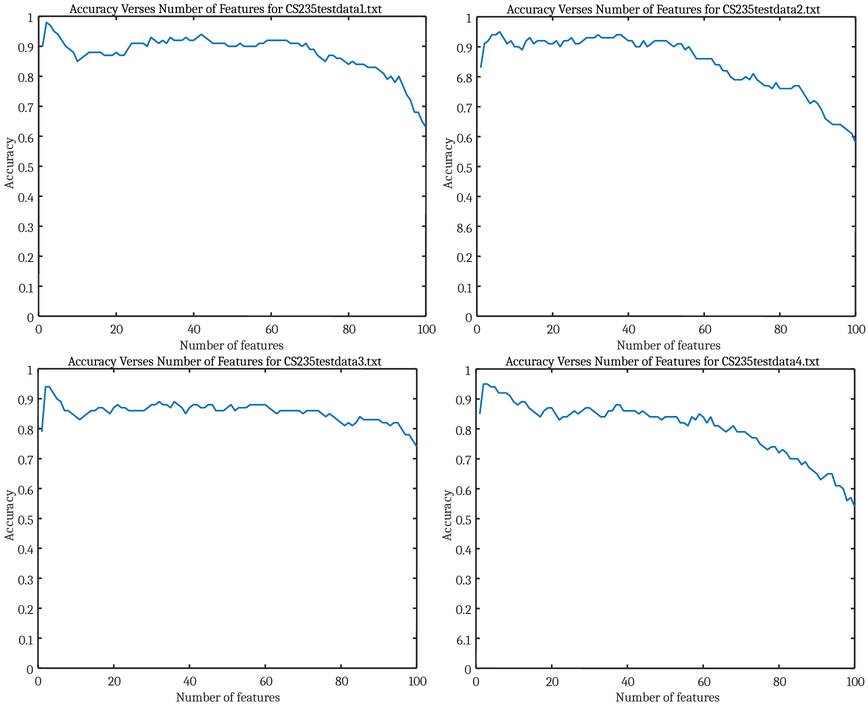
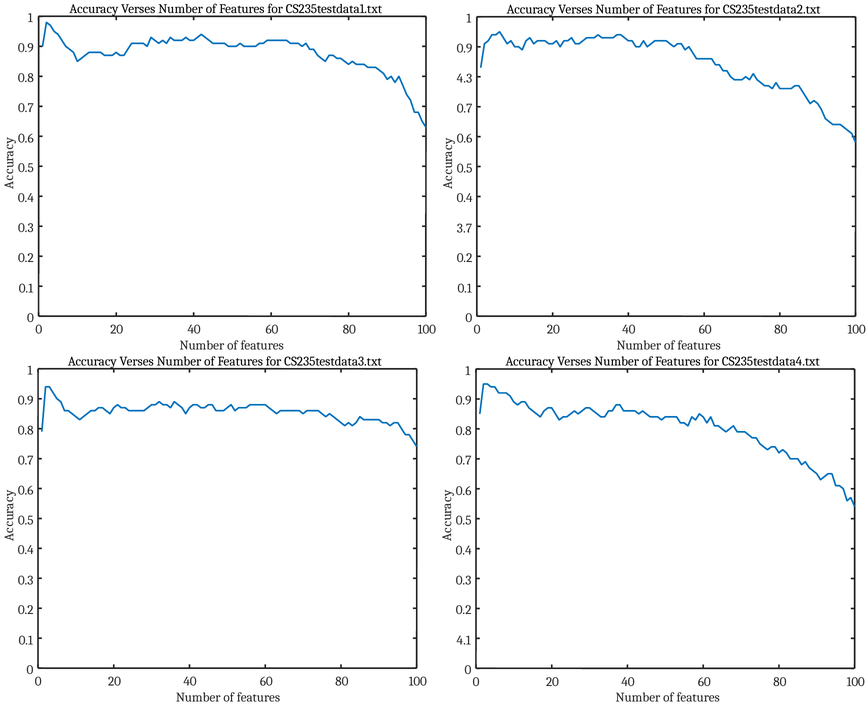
6.8: 6.8 -> 4.3
8.6: 8.6 -> 3.7
6.1: 6.1 -> 4.1
